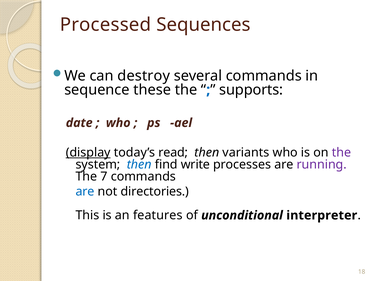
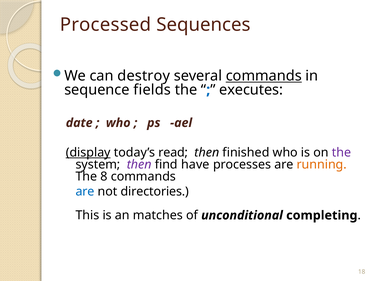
commands at (264, 76) underline: none -> present
these: these -> fields
supports: supports -> executes
variants: variants -> finished
then at (139, 164) colour: blue -> purple
write: write -> have
running colour: purple -> orange
7: 7 -> 8
features: features -> matches
interpreter: interpreter -> completing
